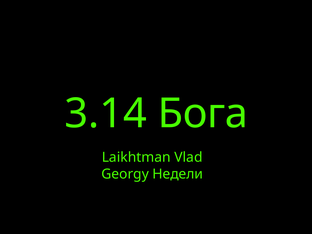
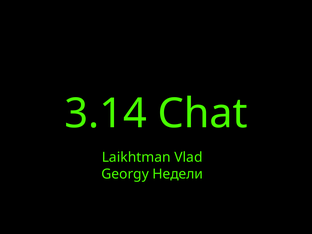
Бога: Бога -> Chat
